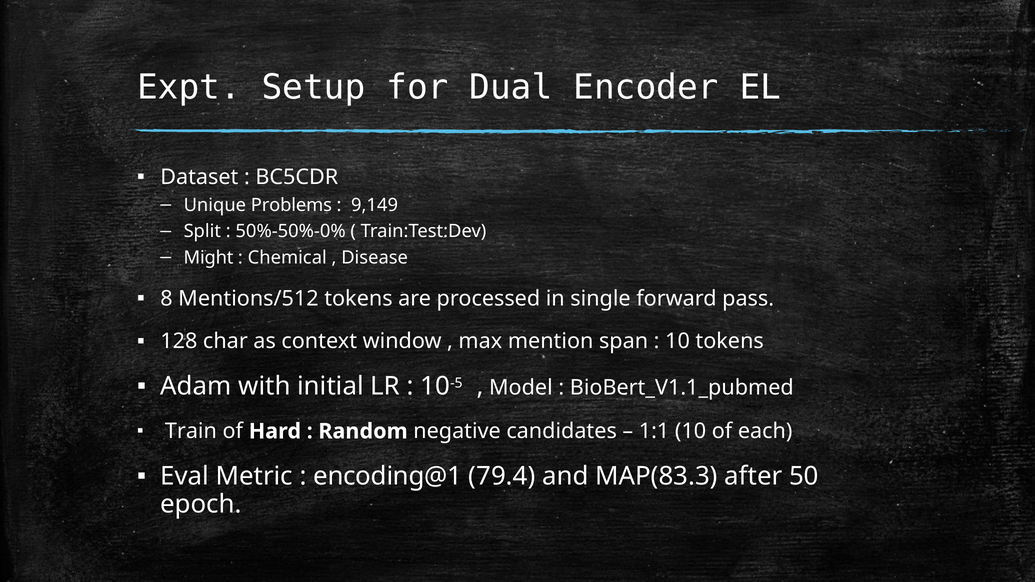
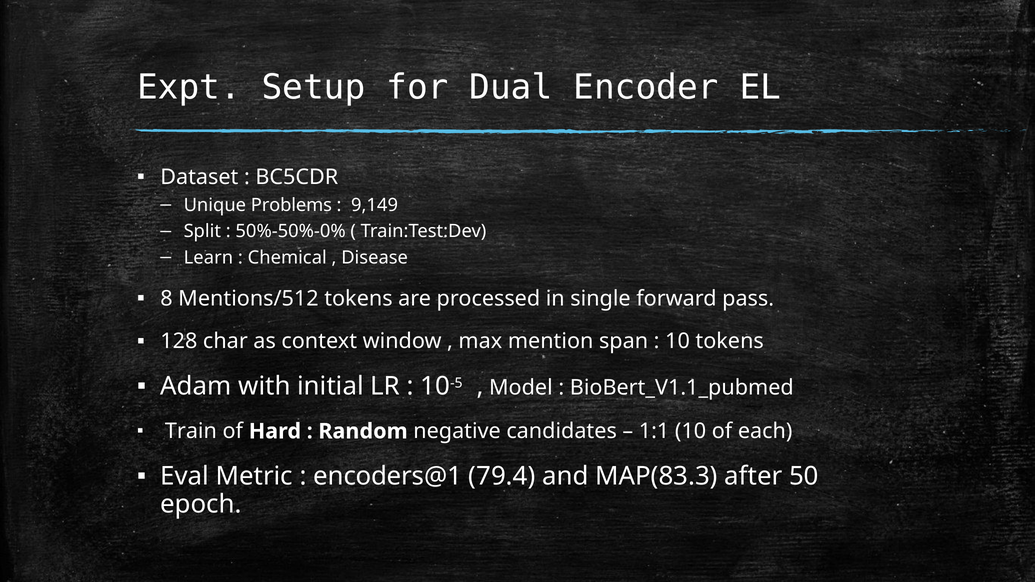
Might: Might -> Learn
encoding@1: encoding@1 -> encoders@1
